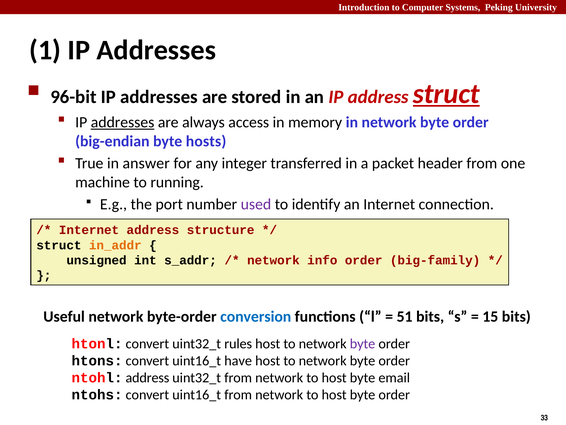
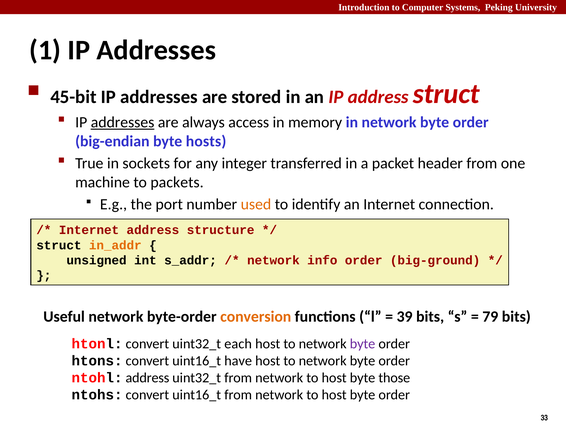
96-bit: 96-bit -> 45-bit
struct at (446, 94) underline: present -> none
answer: answer -> sockets
running: running -> packets
used colour: purple -> orange
big-family: big-family -> big-ground
conversion colour: blue -> orange
51: 51 -> 39
15: 15 -> 79
rules: rules -> each
email: email -> those
